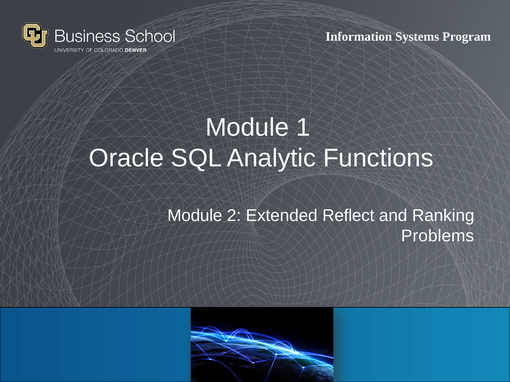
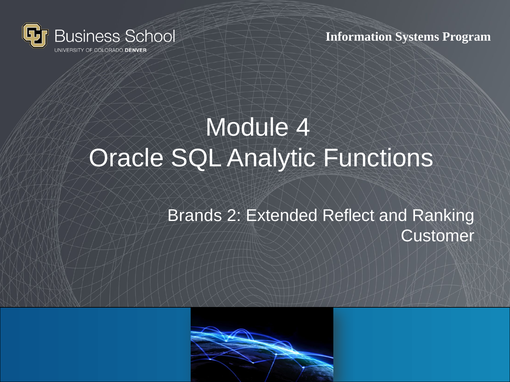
1: 1 -> 4
Module at (195, 216): Module -> Brands
Problems: Problems -> Customer
